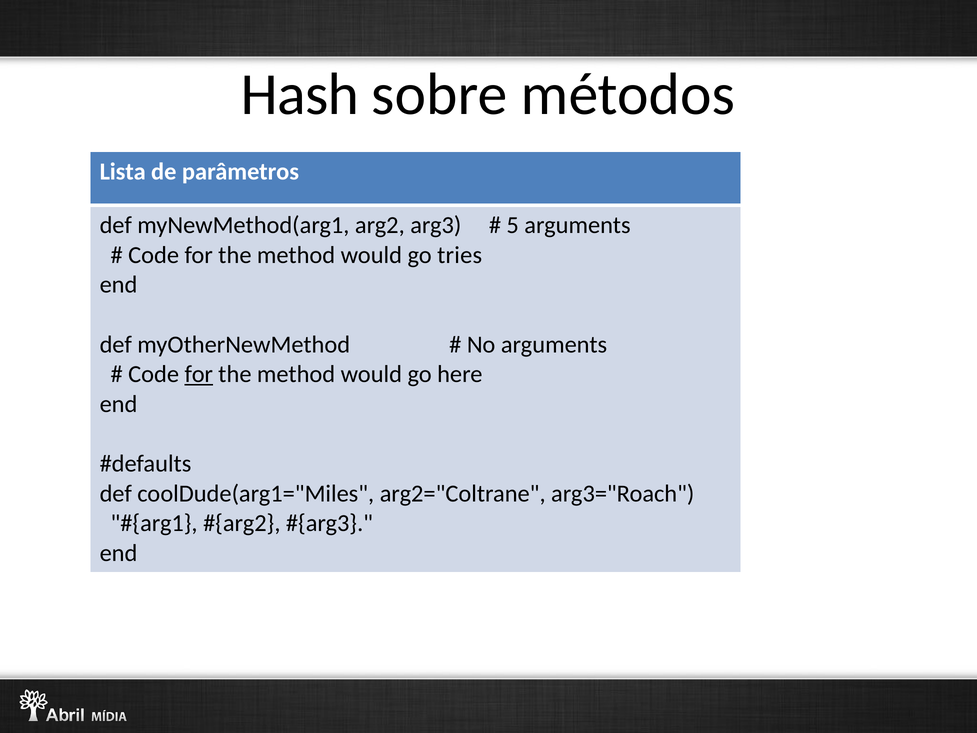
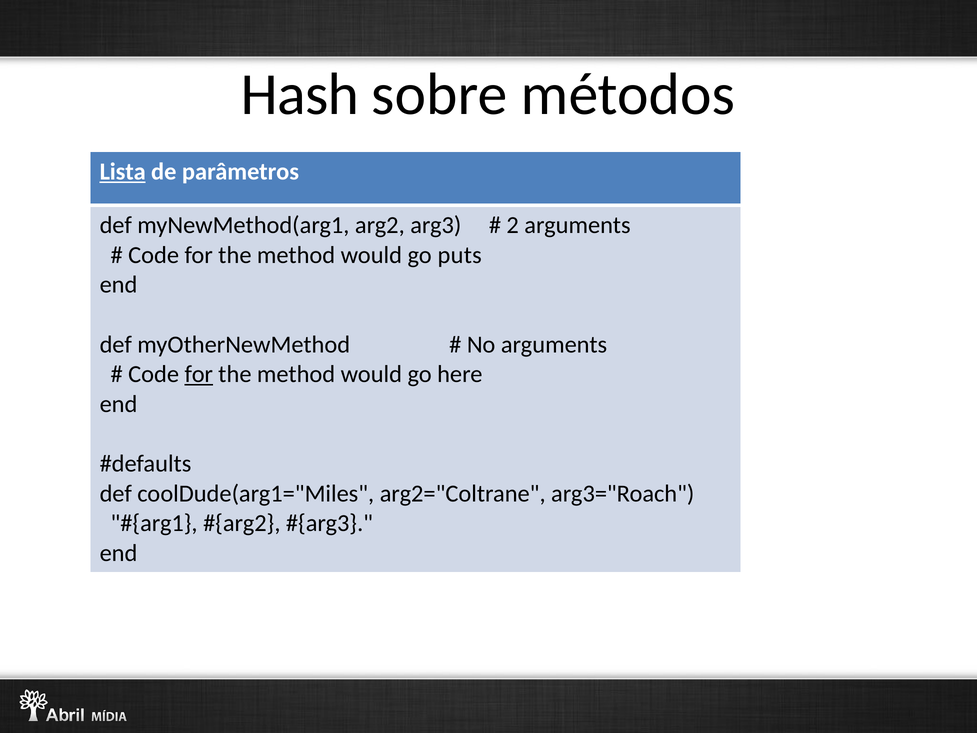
Lista underline: none -> present
5: 5 -> 2
tries: tries -> puts
